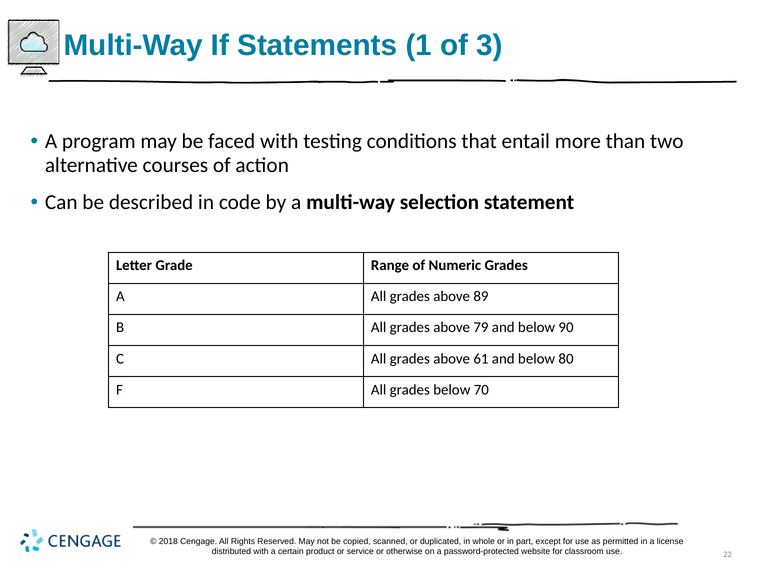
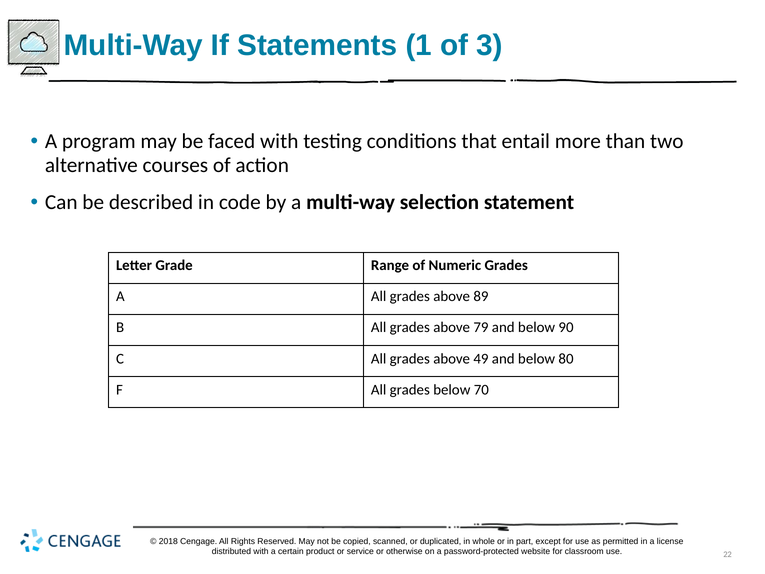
61: 61 -> 49
